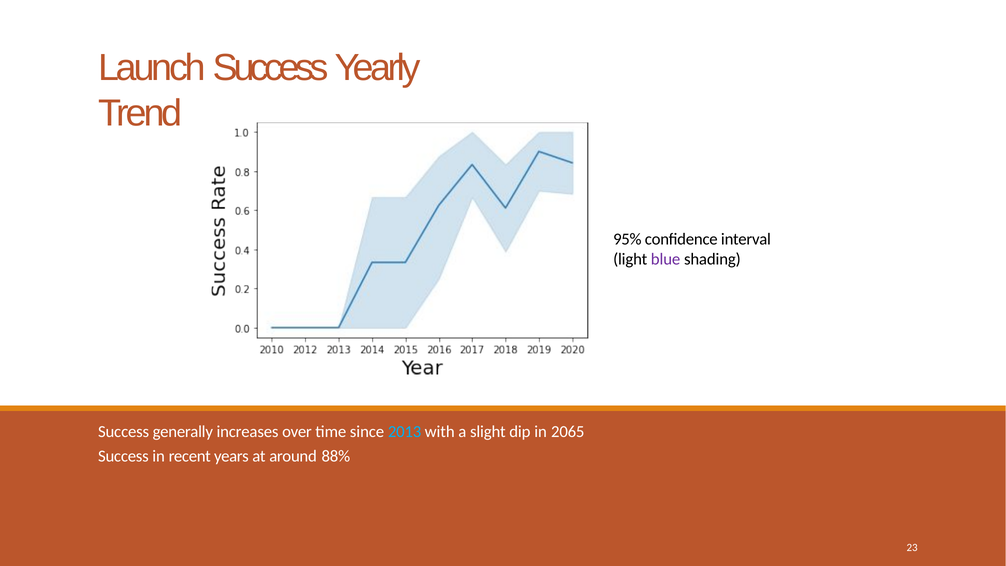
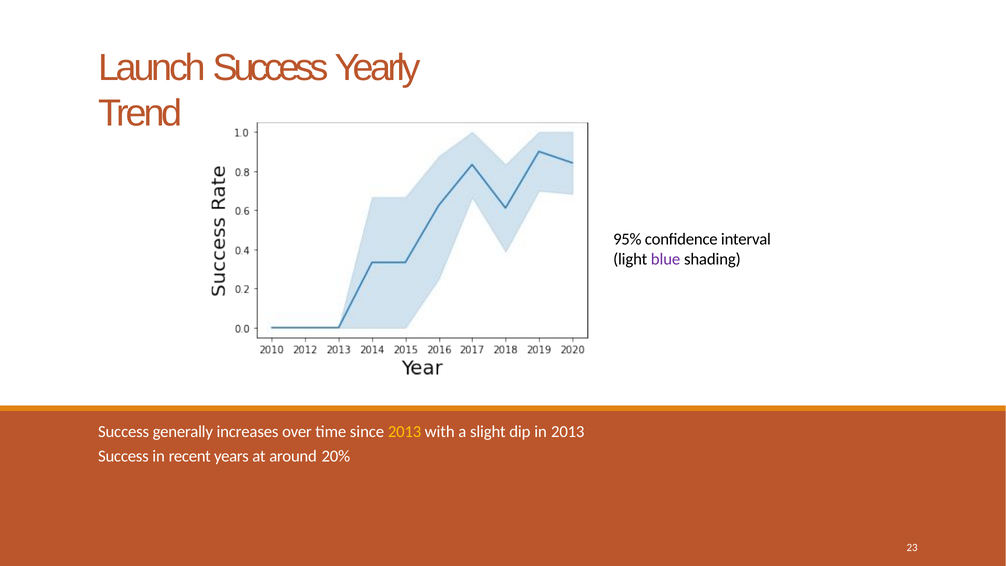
2013 at (405, 432) colour: light blue -> yellow
in 2065: 2065 -> 2013
88%: 88% -> 20%
